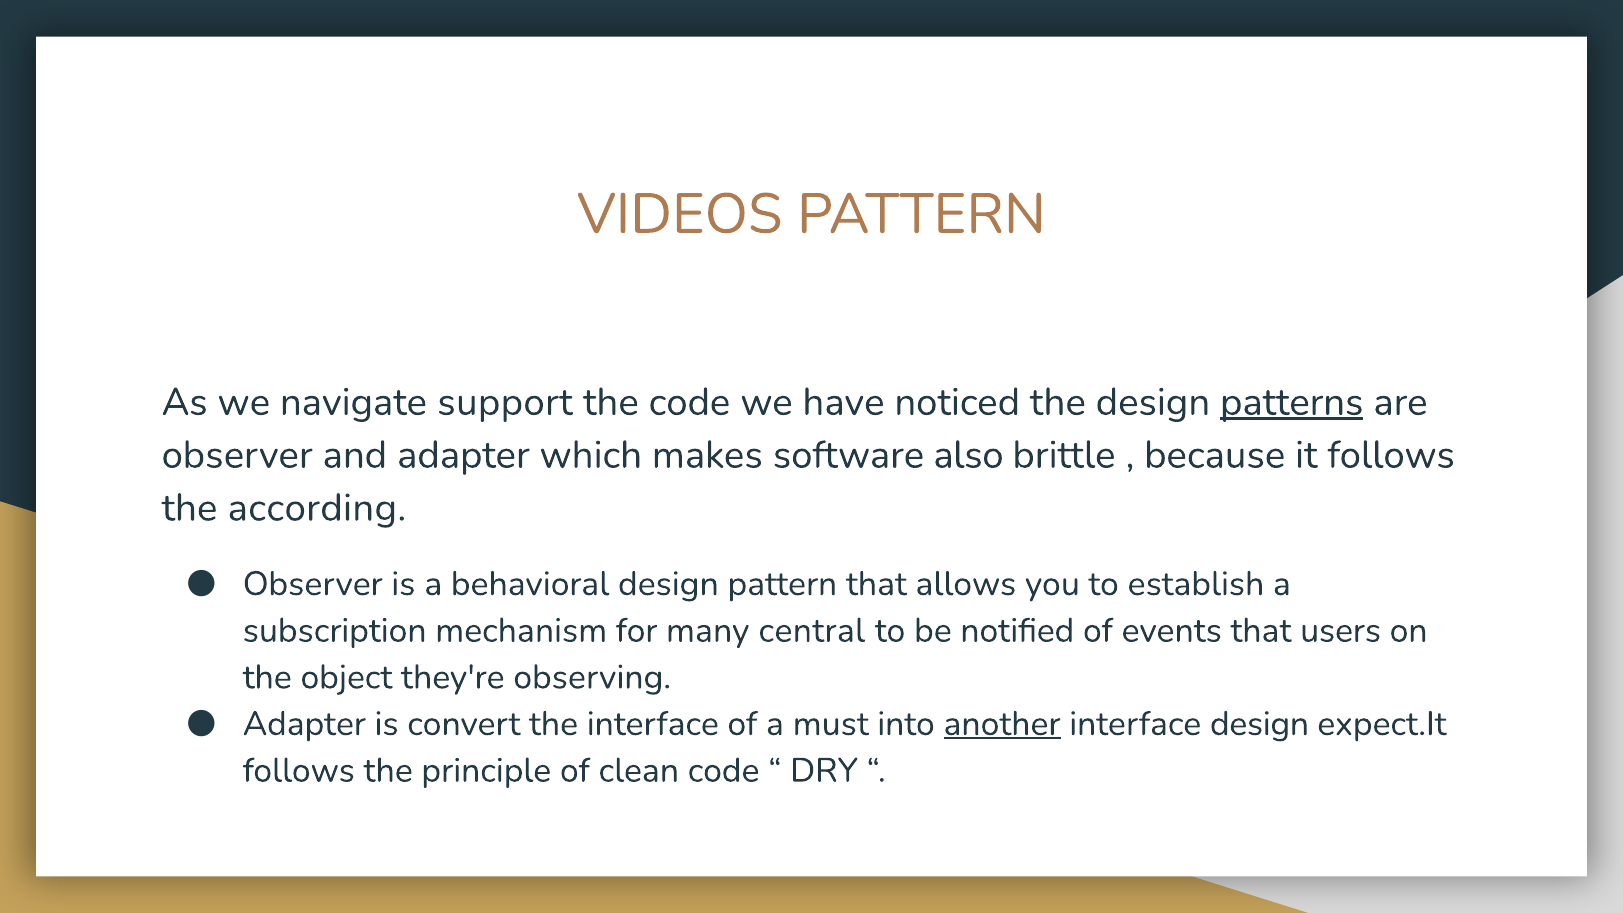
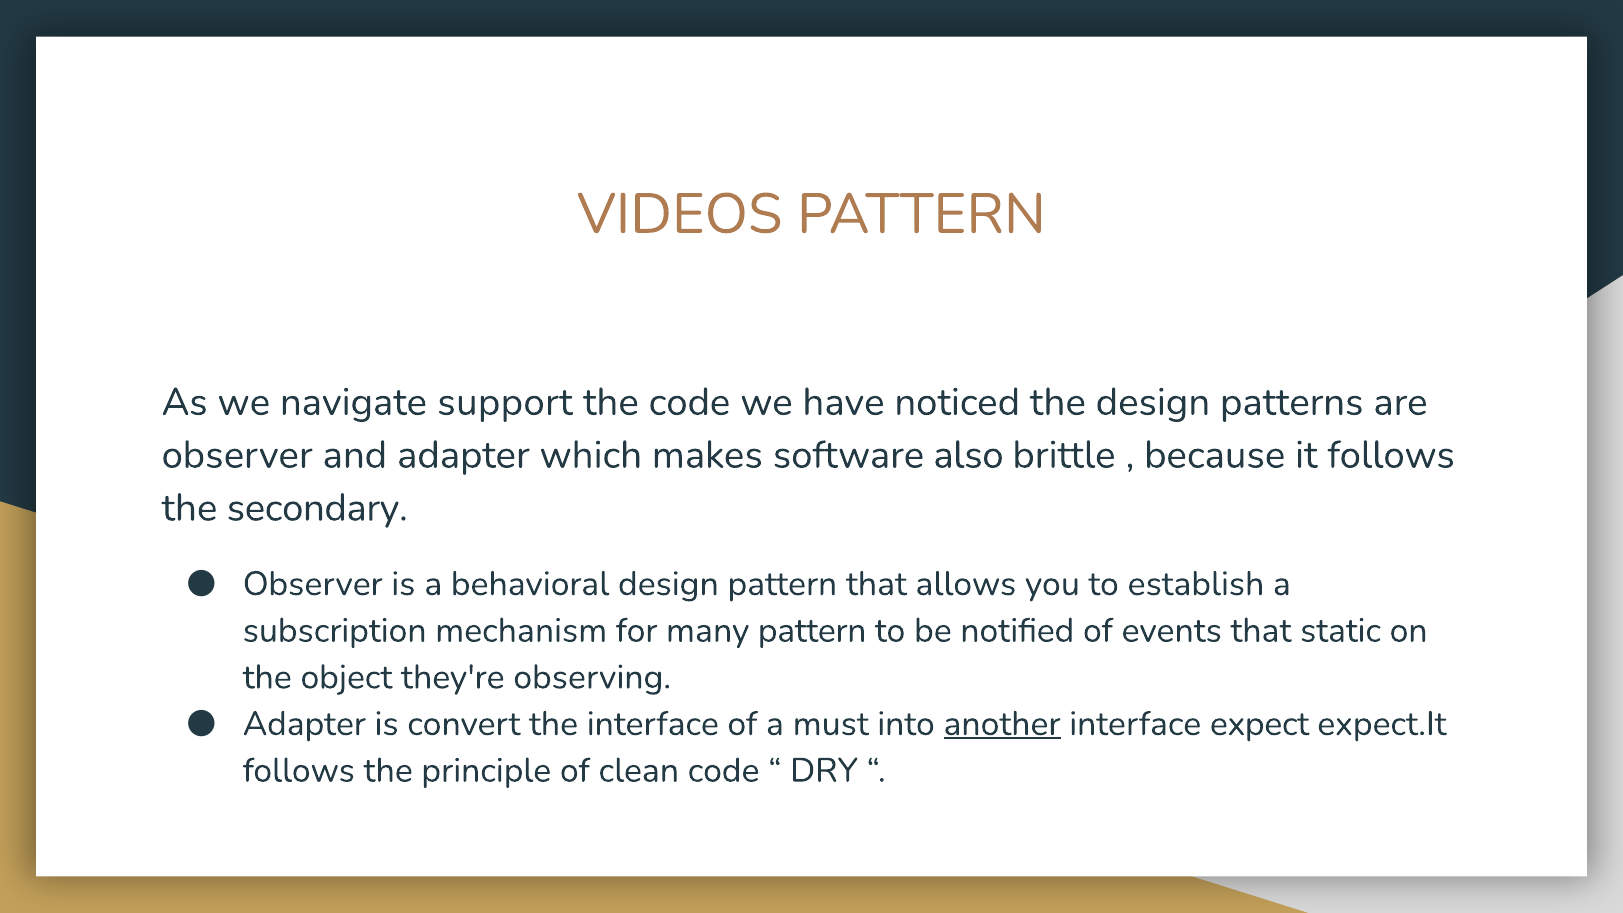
patterns underline: present -> none
according: according -> secondary
many central: central -> pattern
users: users -> static
interface design: design -> expect
